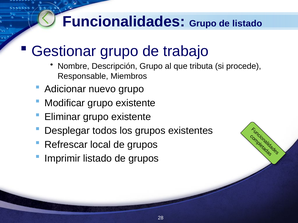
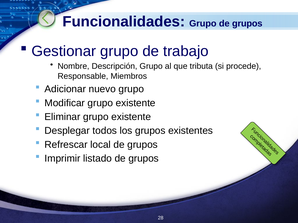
Grupo de listado: listado -> grupos
